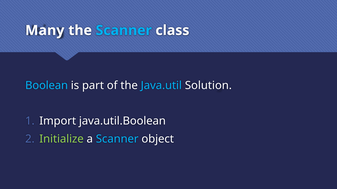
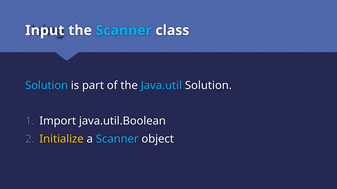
Many: Many -> Input
Boolean at (47, 86): Boolean -> Solution
Initialize colour: light green -> yellow
